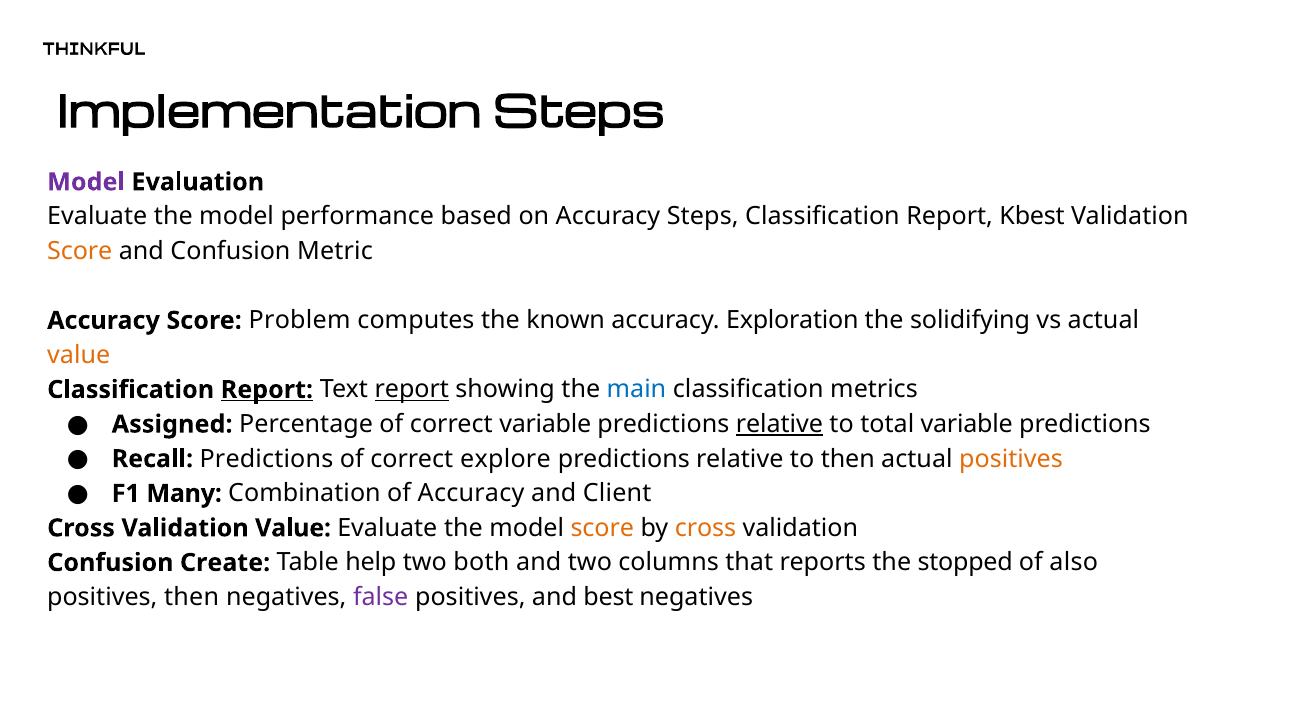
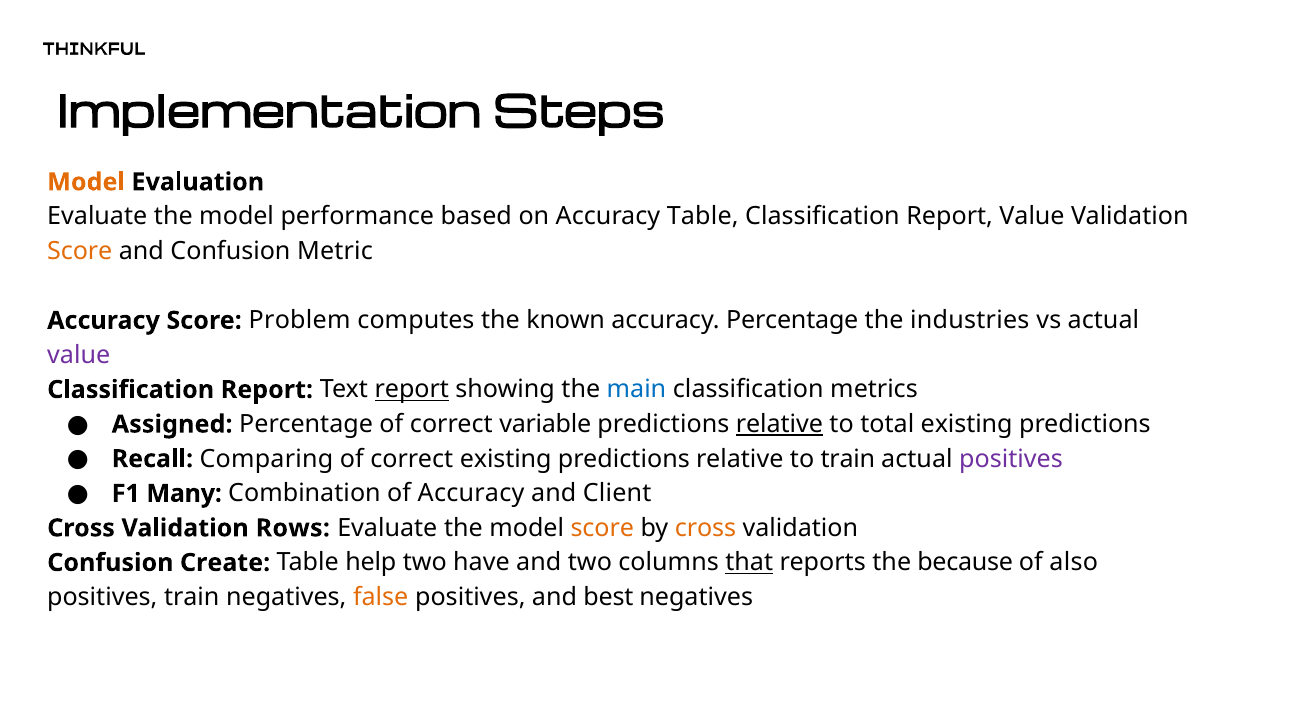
Model at (86, 182) colour: purple -> orange
Accuracy Steps: Steps -> Table
Report Kbest: Kbest -> Value
accuracy Exploration: Exploration -> Percentage
solidifying: solidifying -> industries
value at (79, 355) colour: orange -> purple
Report at (267, 389) underline: present -> none
total variable: variable -> existing
Recall Predictions: Predictions -> Comparing
correct explore: explore -> existing
to then: then -> train
positives at (1011, 459) colour: orange -> purple
Validation Value: Value -> Rows
both: both -> have
that underline: none -> present
stopped: stopped -> because
positives then: then -> train
false colour: purple -> orange
